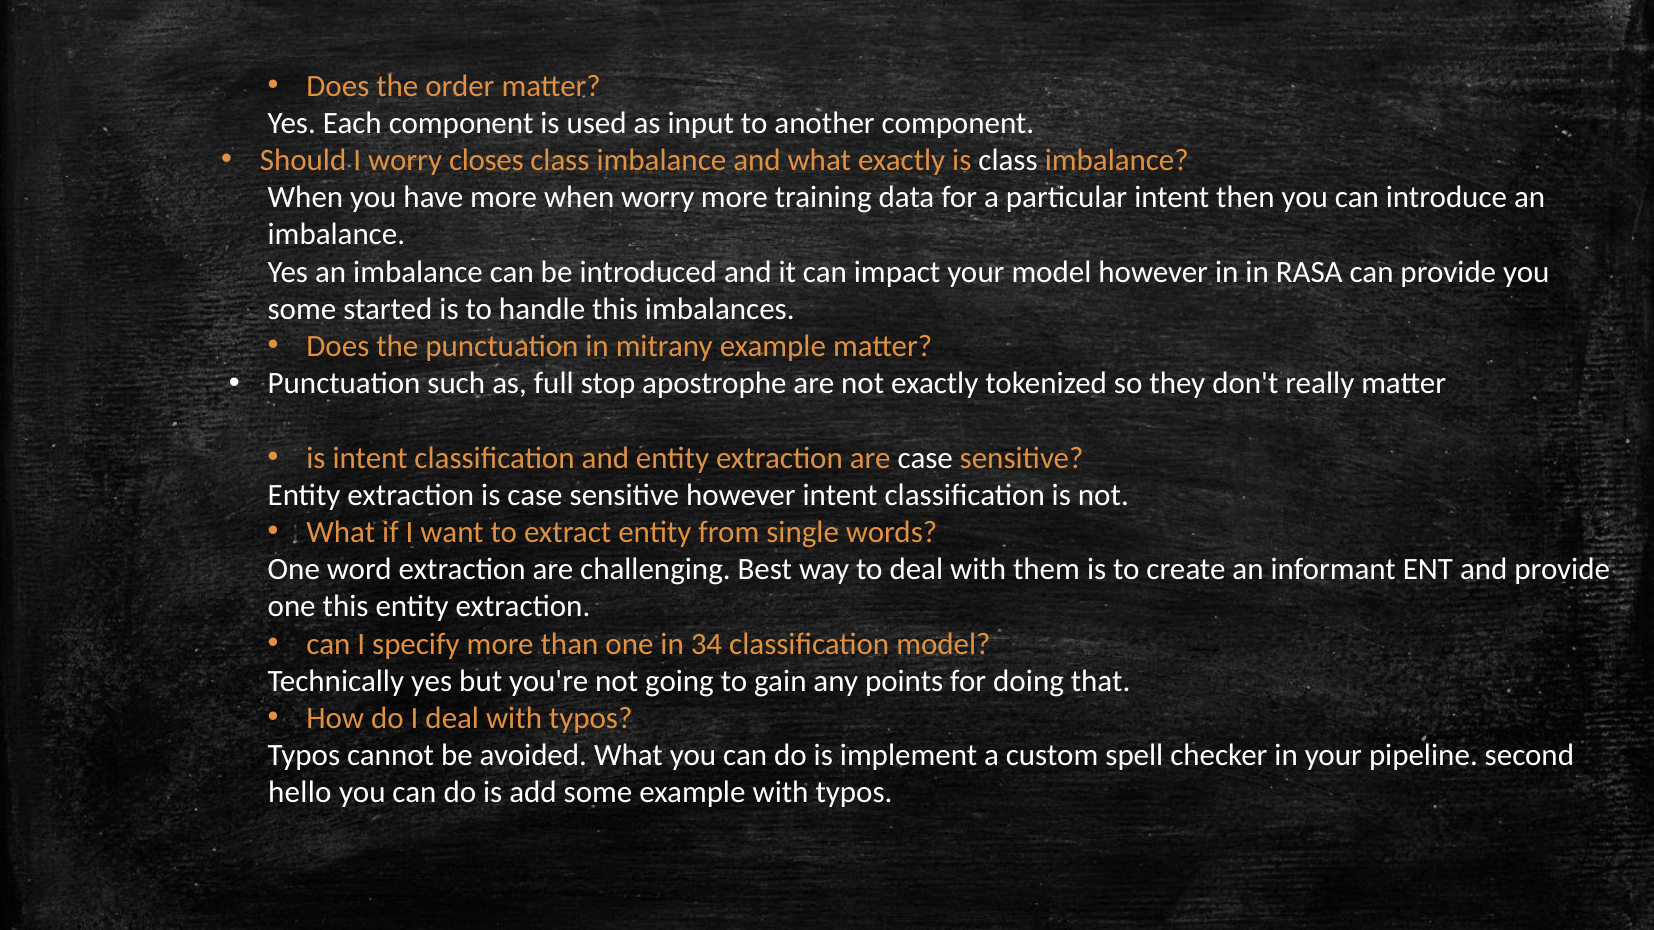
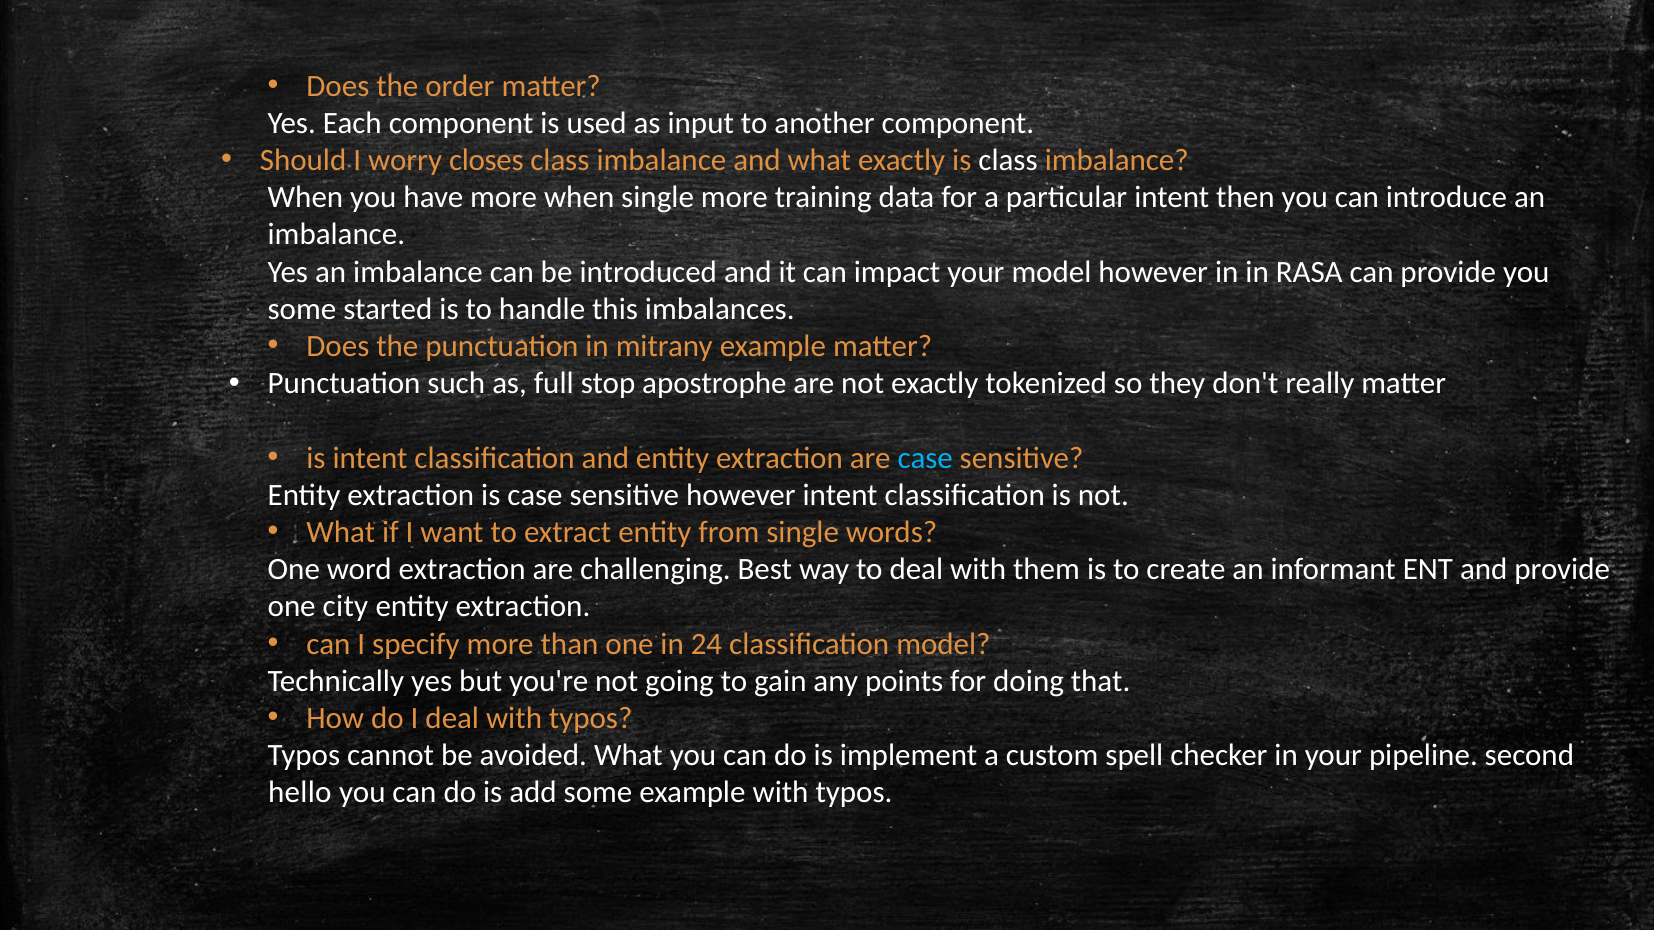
when worry: worry -> single
case at (925, 458) colour: white -> light blue
one this: this -> city
34: 34 -> 24
